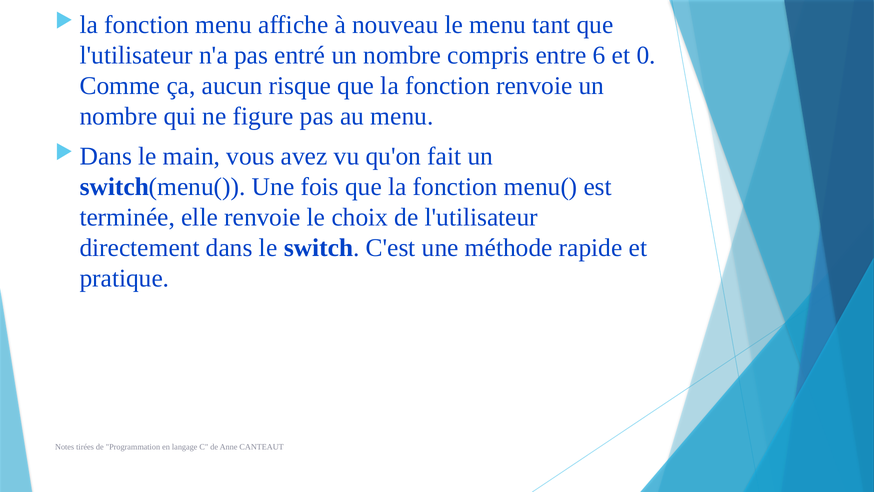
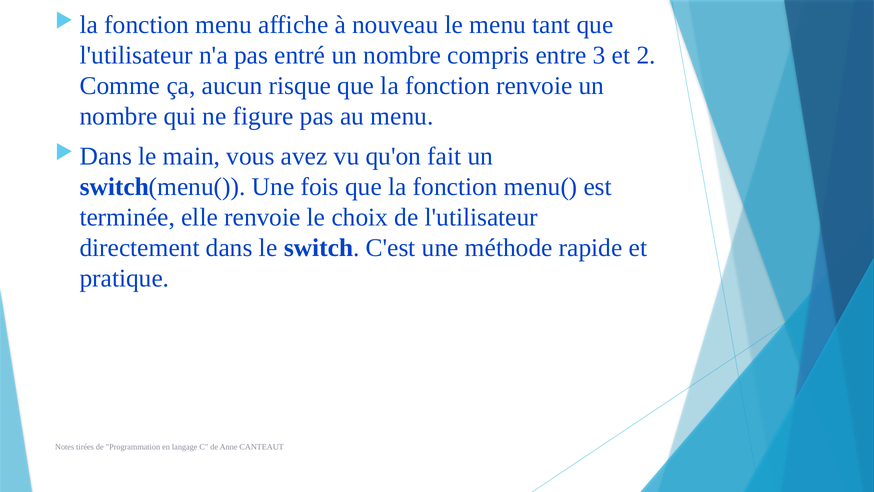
6: 6 -> 3
0: 0 -> 2
